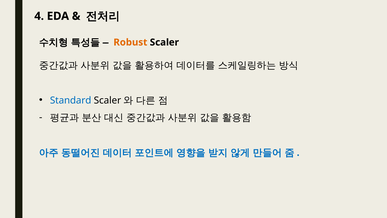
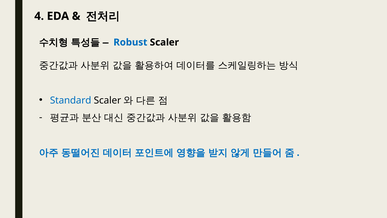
Robust colour: orange -> blue
